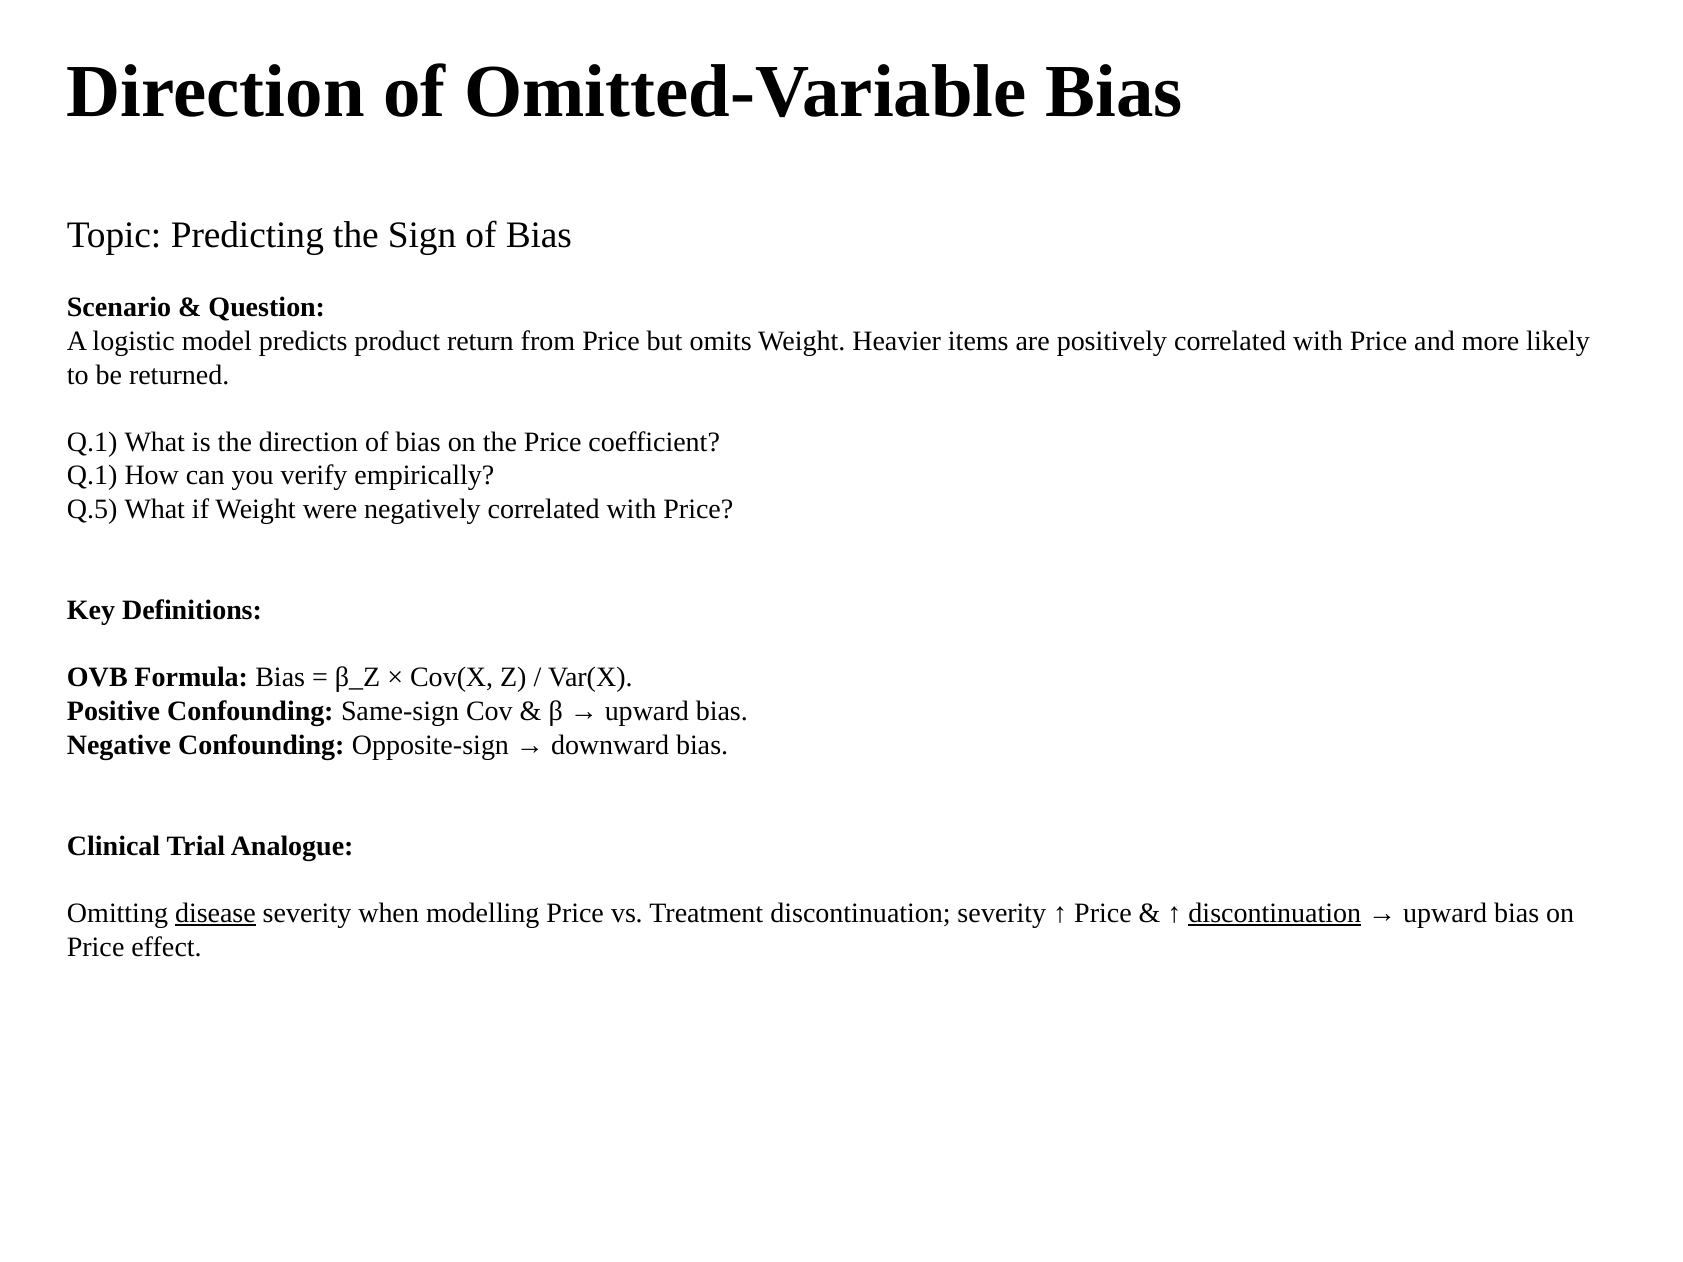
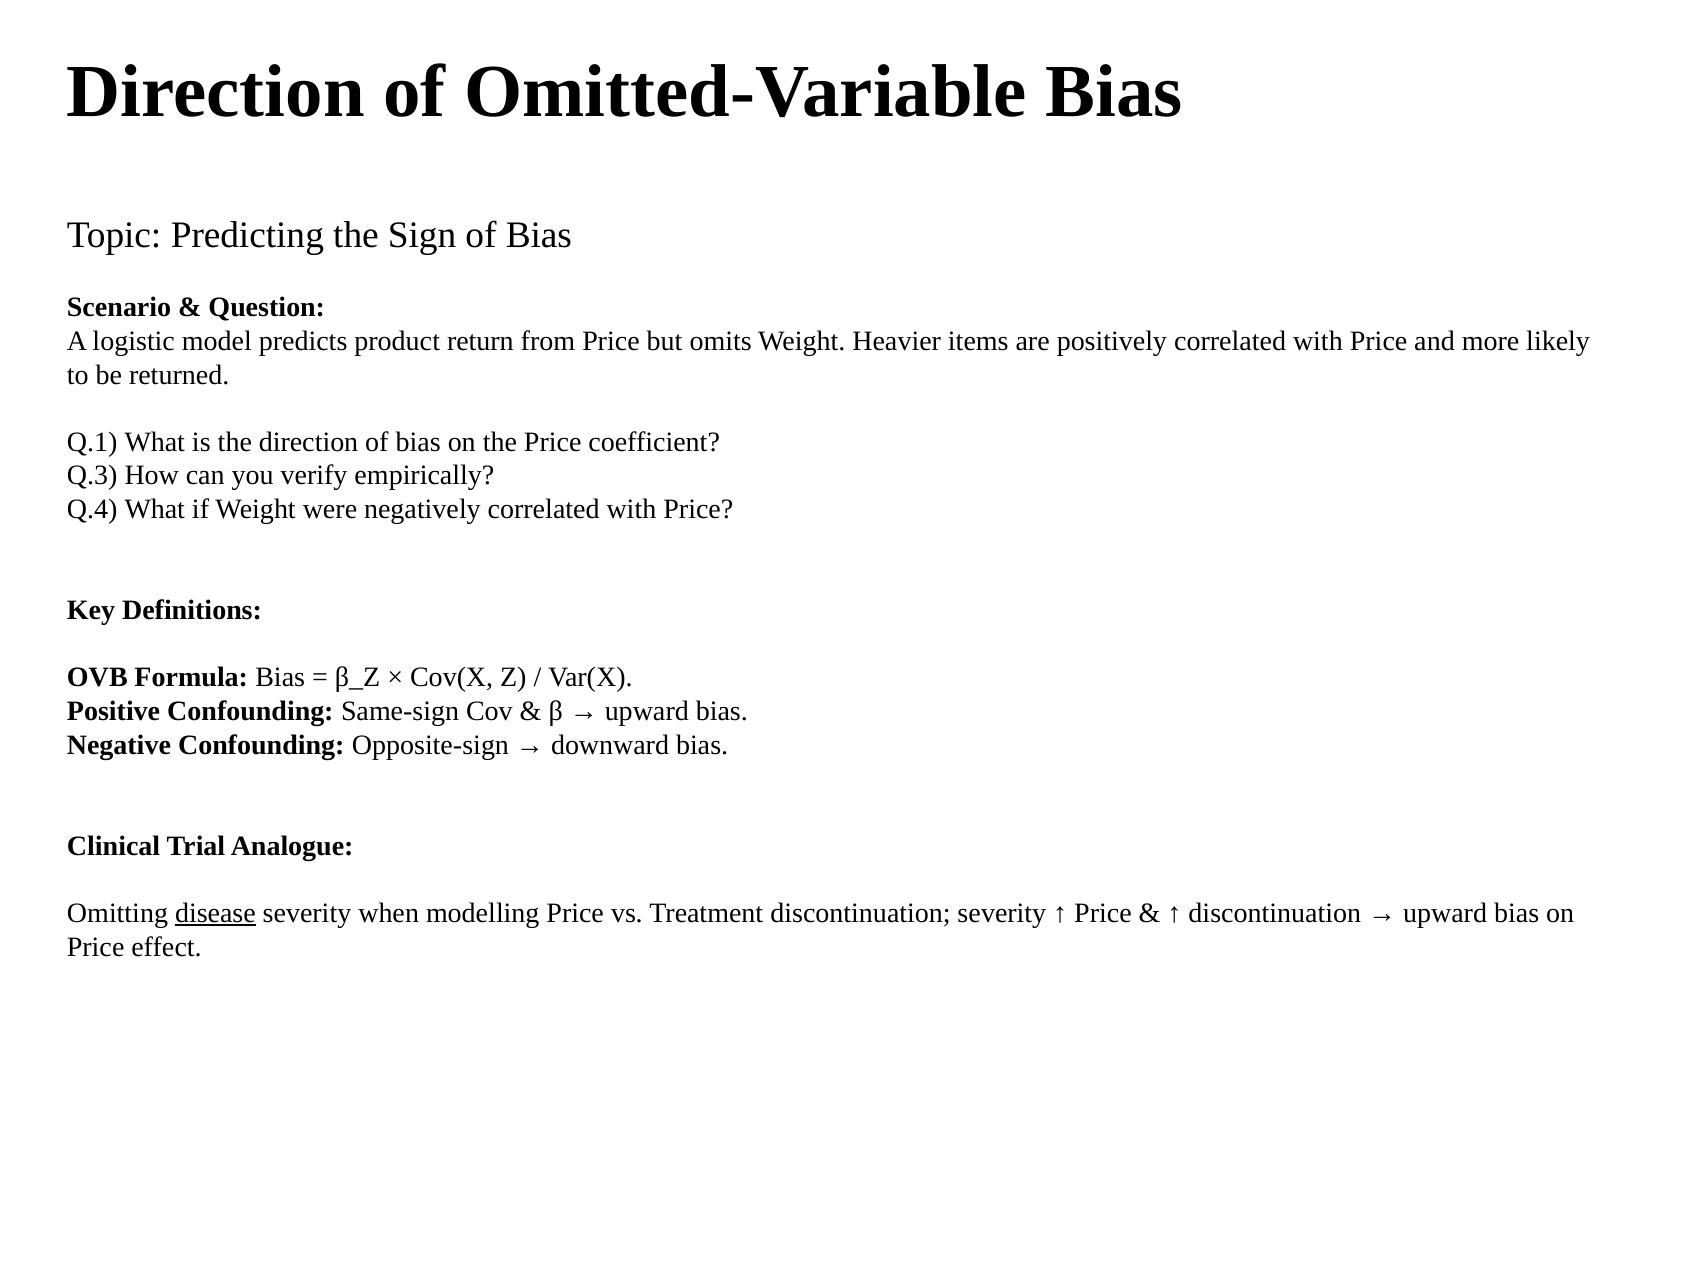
Q.1 at (92, 476): Q.1 -> Q.3
Q.5: Q.5 -> Q.4
discontinuation at (1275, 913) underline: present -> none
